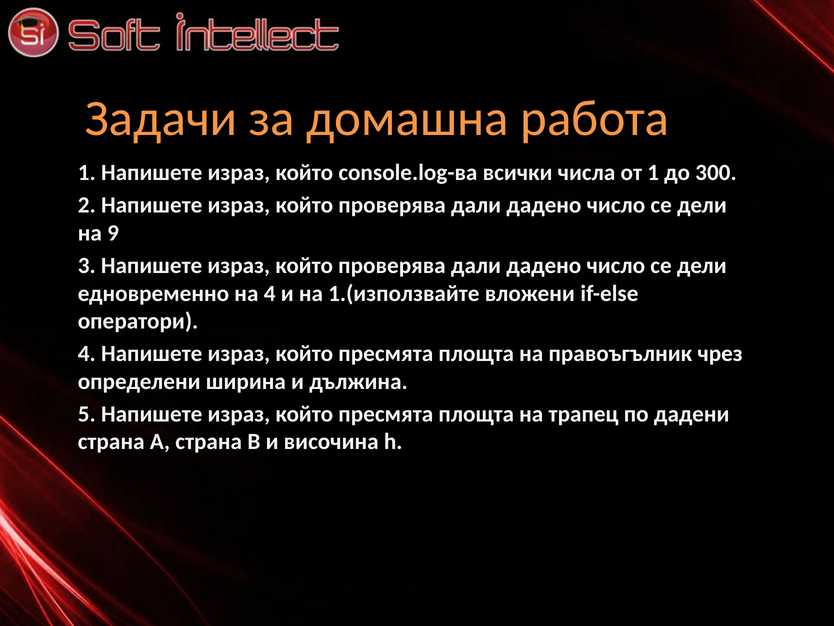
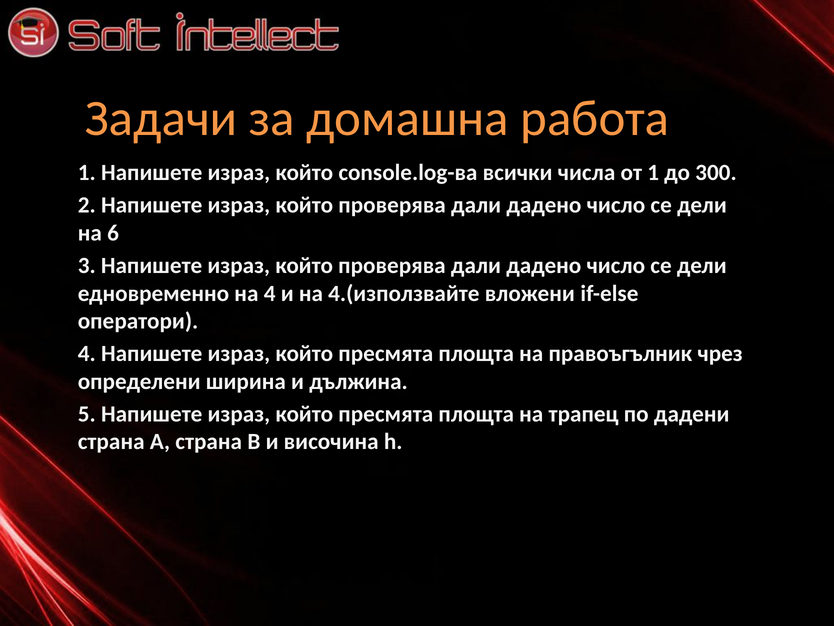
9: 9 -> 6
1.(използвайте: 1.(използвайте -> 4.(използвайте
